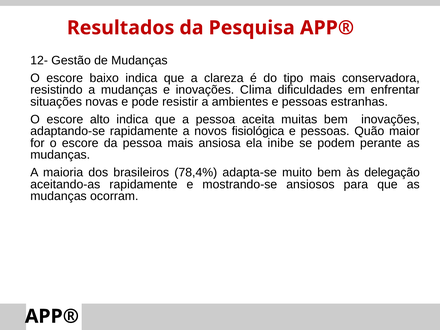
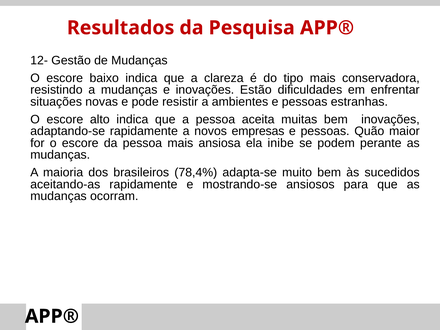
Clima: Clima -> Estão
fisiológica: fisiológica -> empresas
delegação: delegação -> sucedidos
